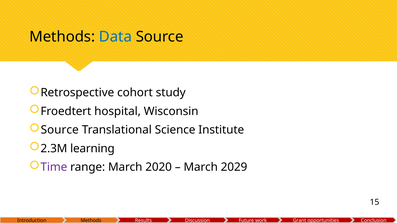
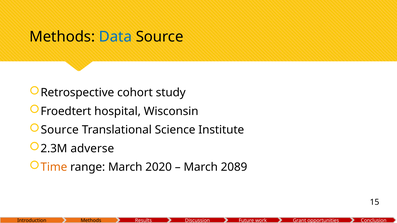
learning: learning -> adverse
Time colour: purple -> orange
2029: 2029 -> 2089
